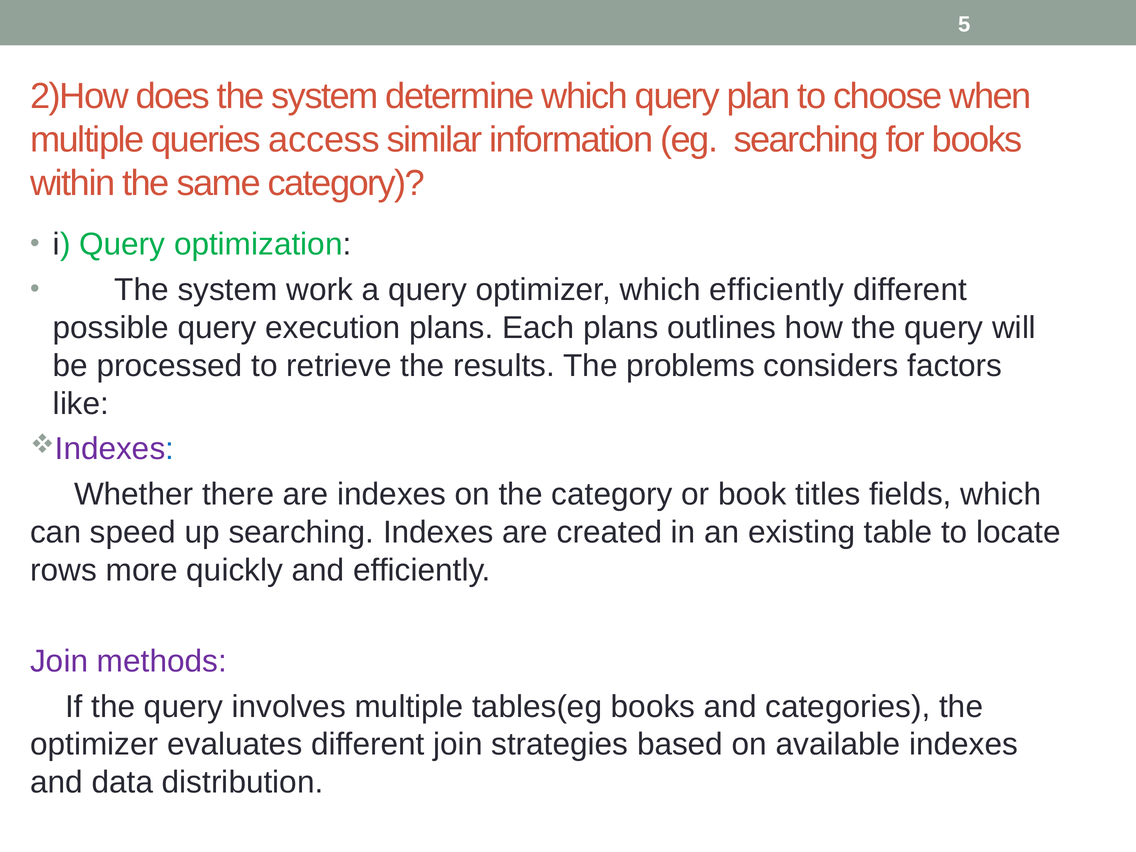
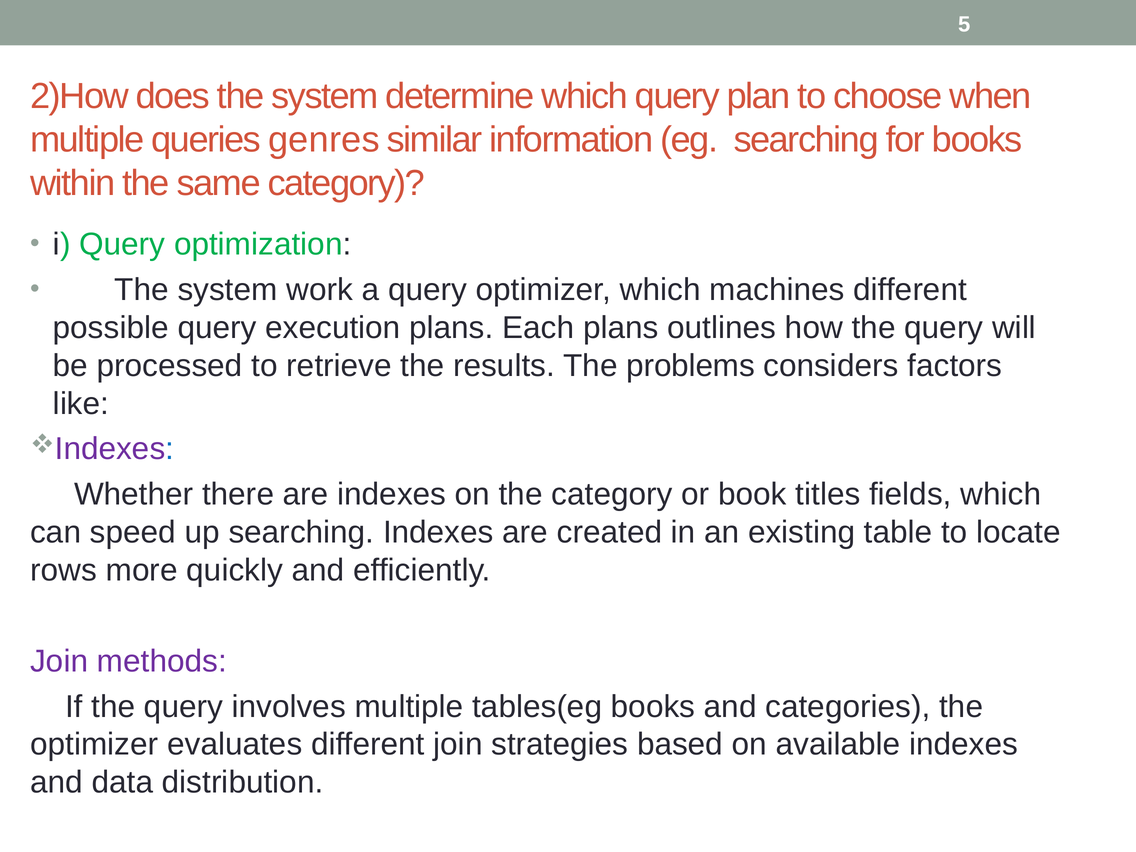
access: access -> genres
which efficiently: efficiently -> machines
